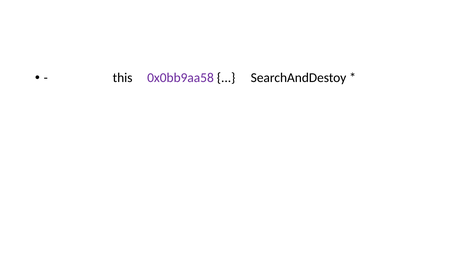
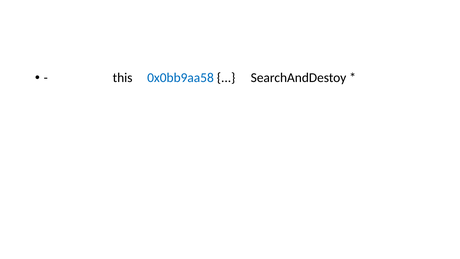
0x0bb9aa58 colour: purple -> blue
